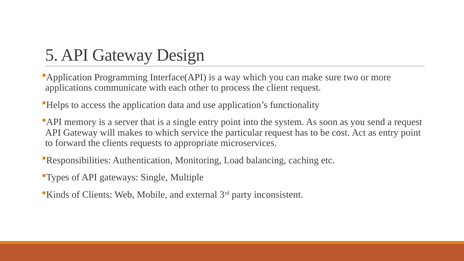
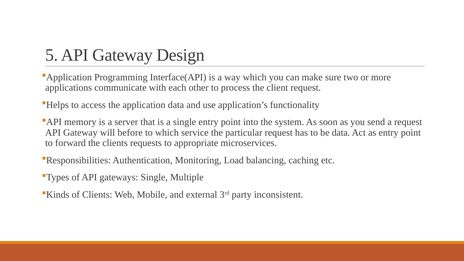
makes: makes -> before
be cost: cost -> data
